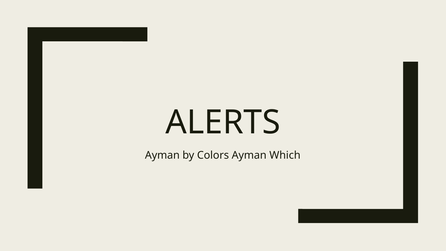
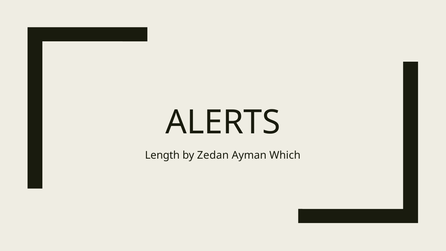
Ayman at (162, 155): Ayman -> Length
Colors: Colors -> Zedan
